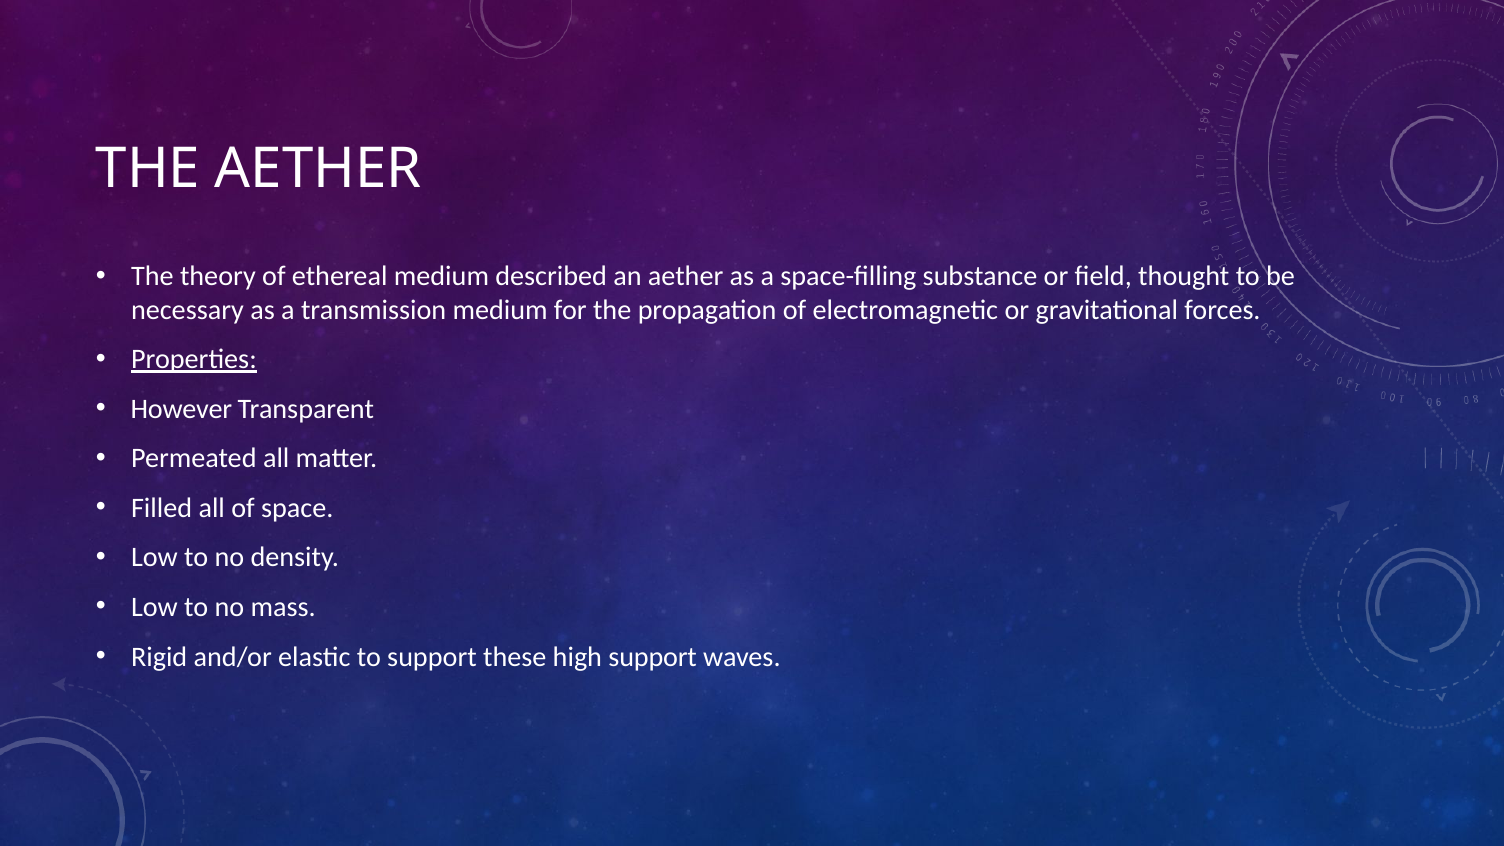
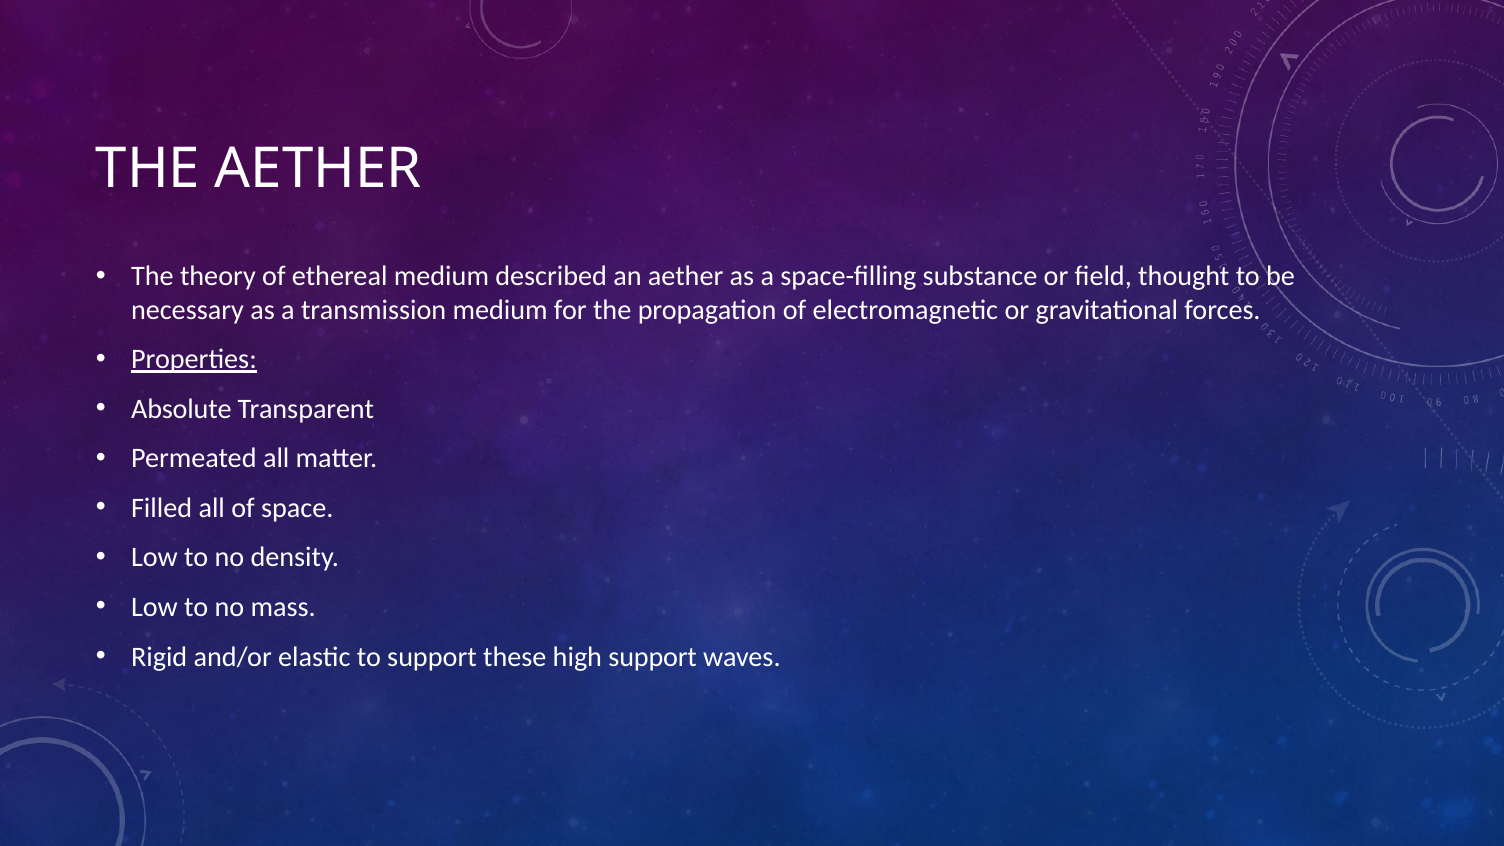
However: However -> Absolute
